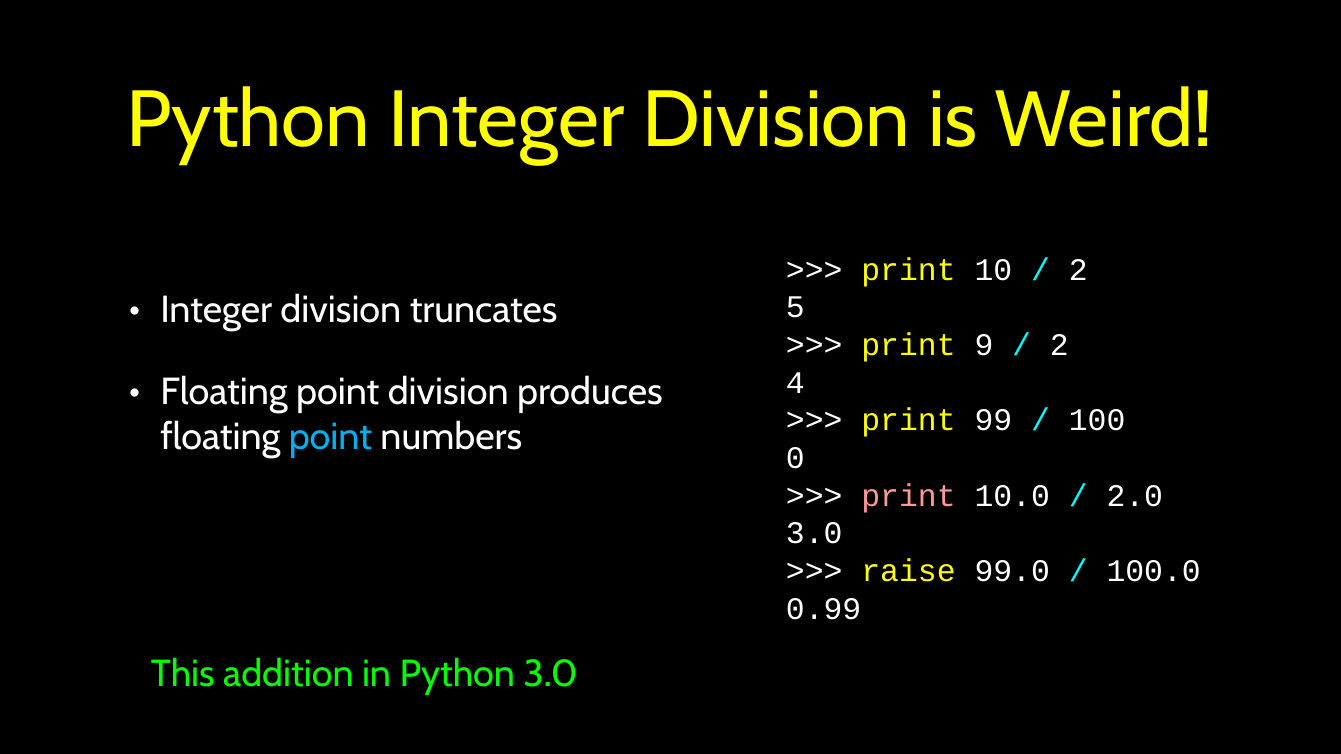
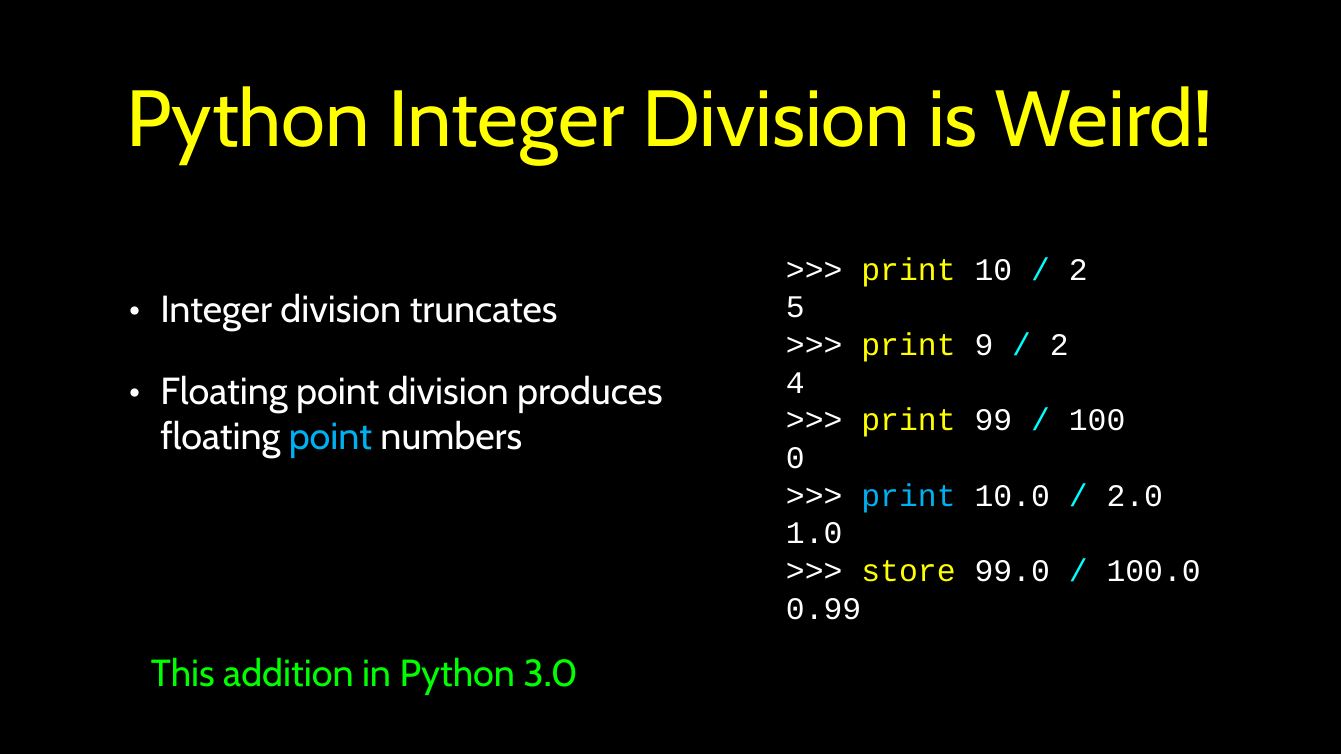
print at (908, 496) colour: pink -> light blue
3.0 at (814, 534): 3.0 -> 1.0
raise: raise -> store
